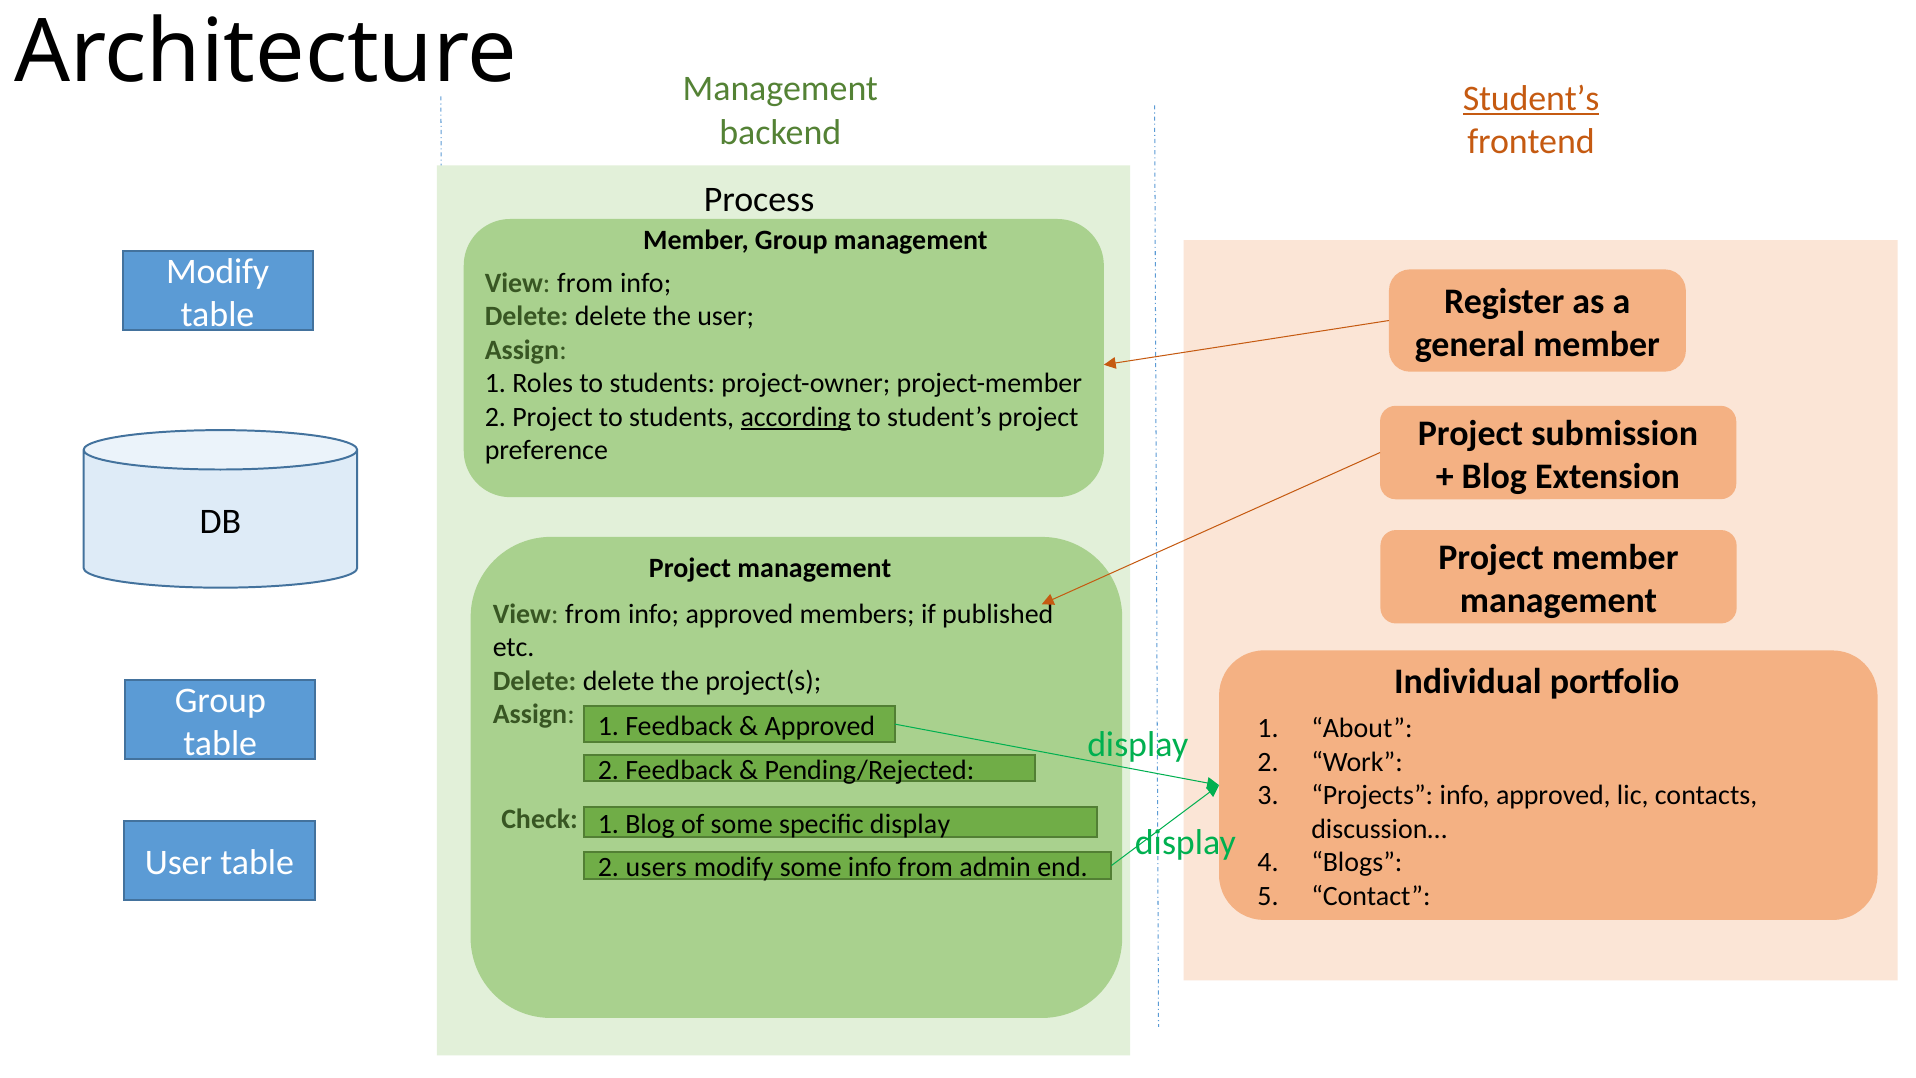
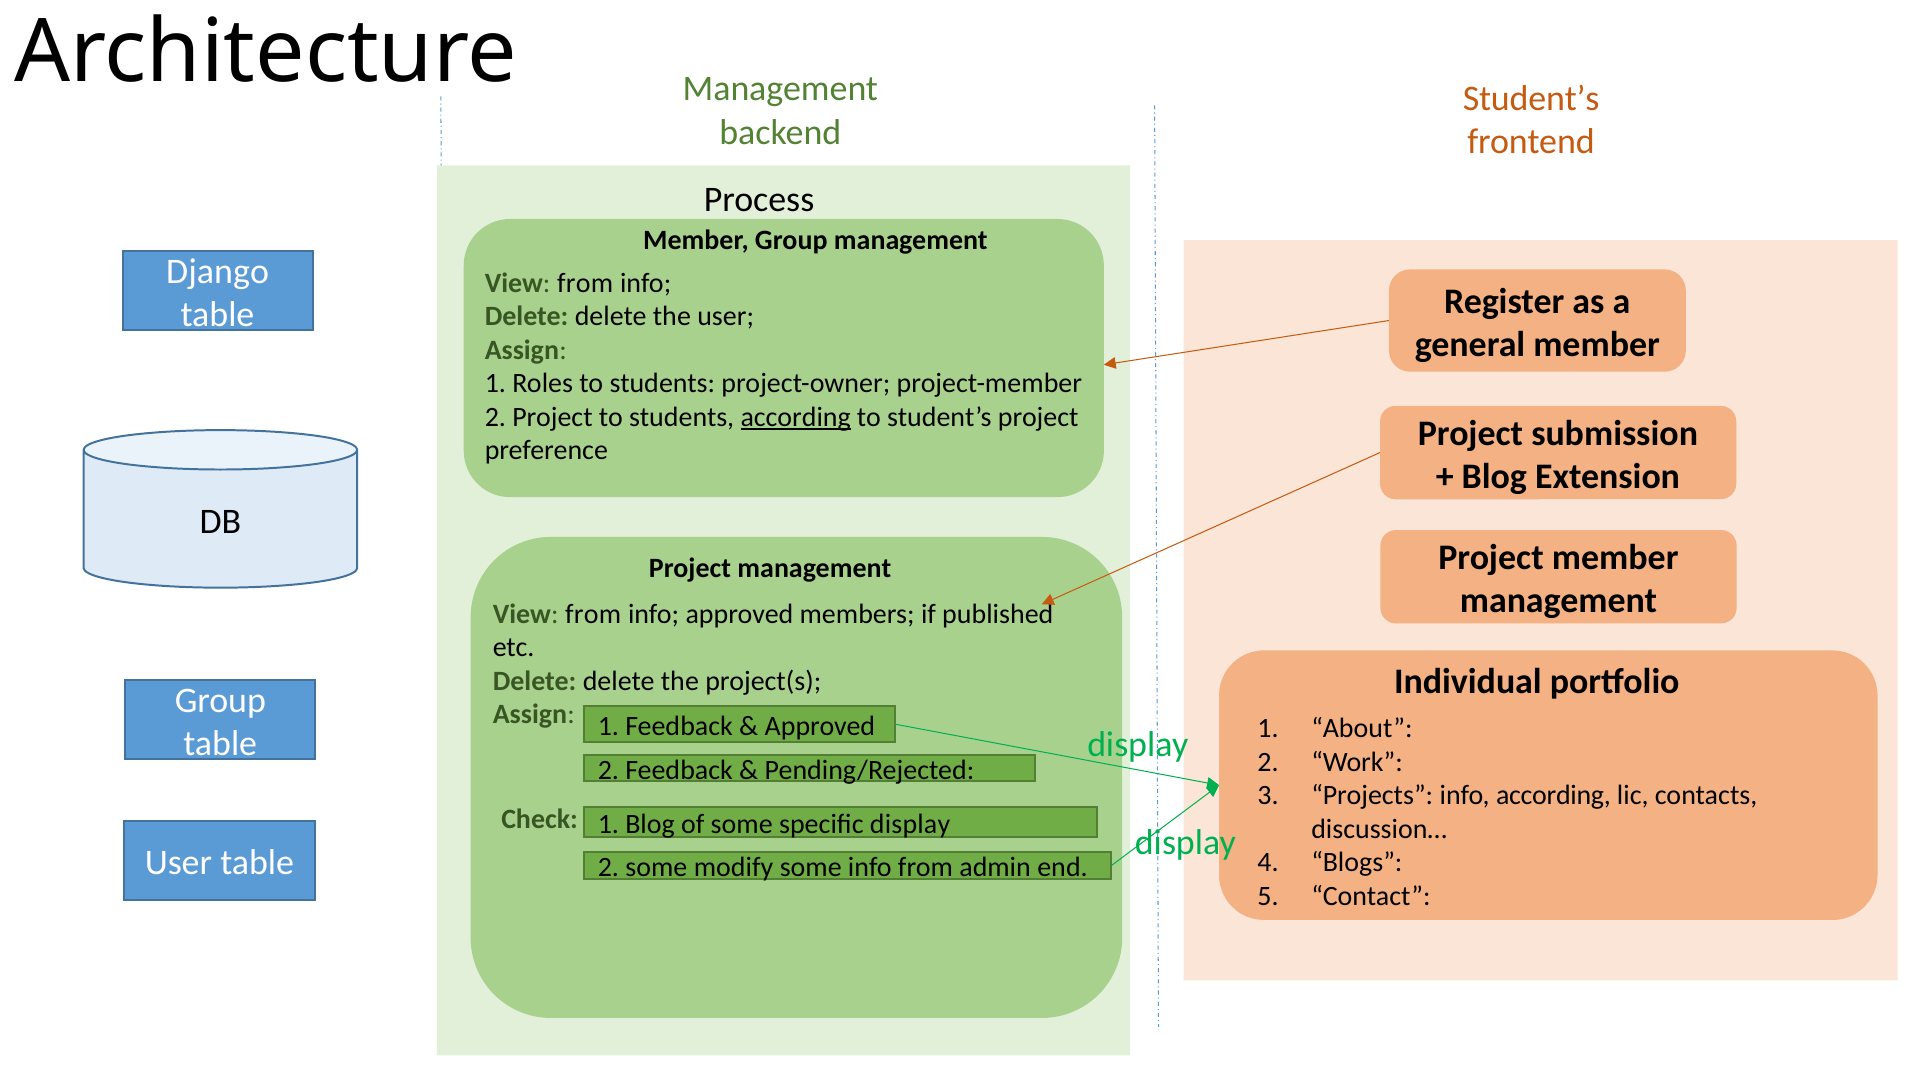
Student’s at (1531, 98) underline: present -> none
Modify at (218, 271): Modify -> Django
Projects info approved: approved -> according
2 users: users -> some
